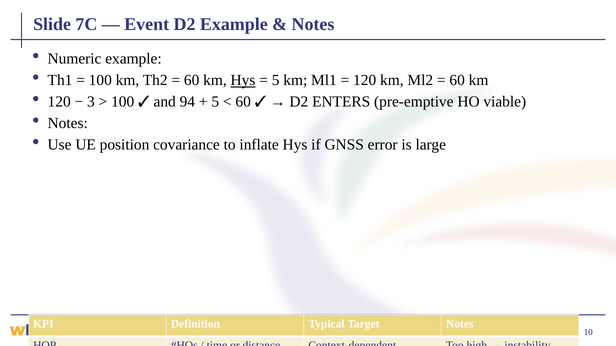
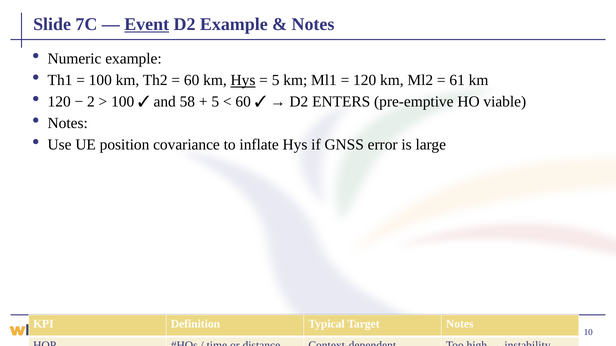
Event underline: none -> present
60 at (457, 80): 60 -> 61
3: 3 -> 2
94: 94 -> 58
